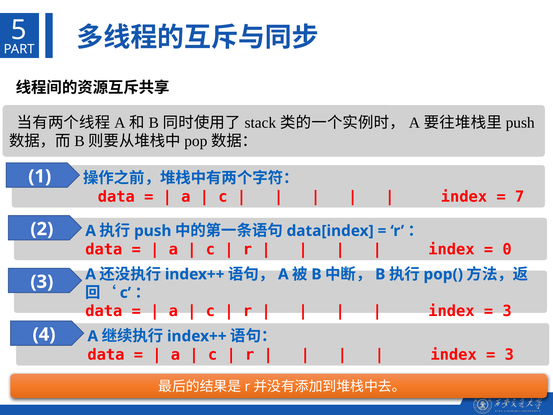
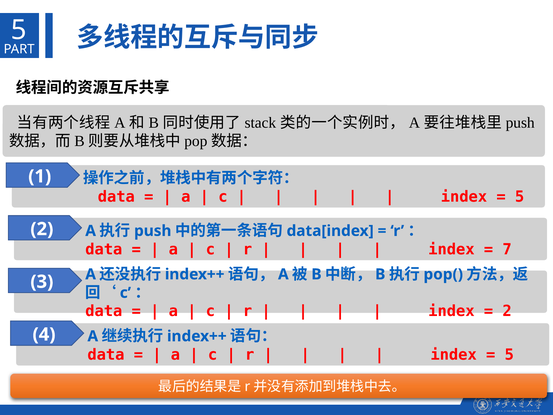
7 at (520, 196): 7 -> 5
0: 0 -> 7
3 at (507, 311): 3 -> 2
3 at (509, 354): 3 -> 5
